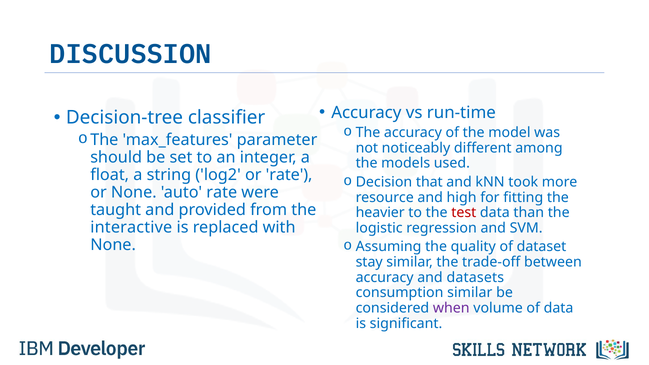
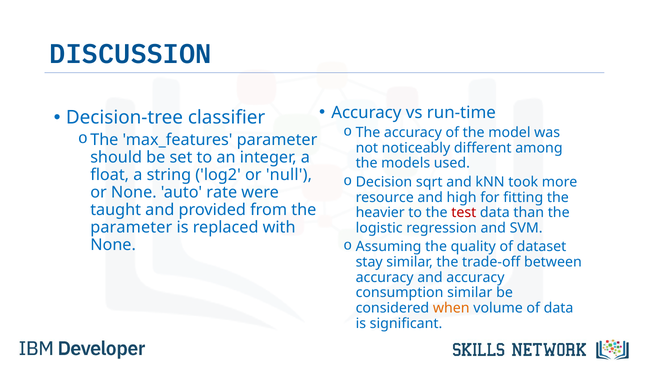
or rate: rate -> null
that: that -> sqrt
interactive at (131, 228): interactive -> parameter
and datasets: datasets -> accuracy
when colour: purple -> orange
